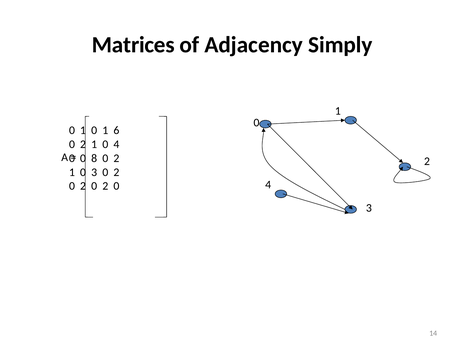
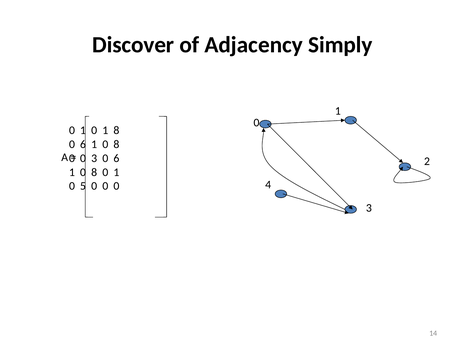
Matrices: Matrices -> Discover
1 6: 6 -> 8
2 at (83, 144): 2 -> 6
4 at (116, 144): 4 -> 8
0 8: 8 -> 3
2 at (116, 158): 2 -> 6
3 at (94, 172): 3 -> 8
2 at (116, 172): 2 -> 1
2 at (83, 186): 2 -> 5
2 at (105, 186): 2 -> 0
